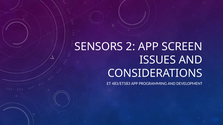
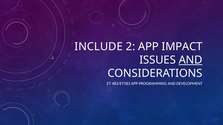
SENSORS: SENSORS -> INCLUDE
SCREEN: SCREEN -> IMPACT
AND at (191, 60) underline: none -> present
